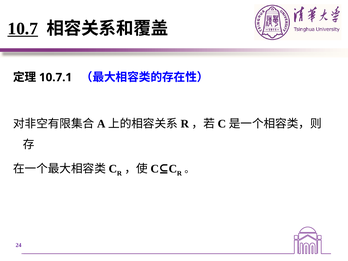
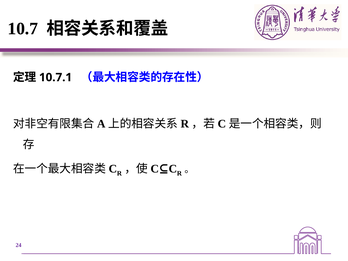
10.7 underline: present -> none
